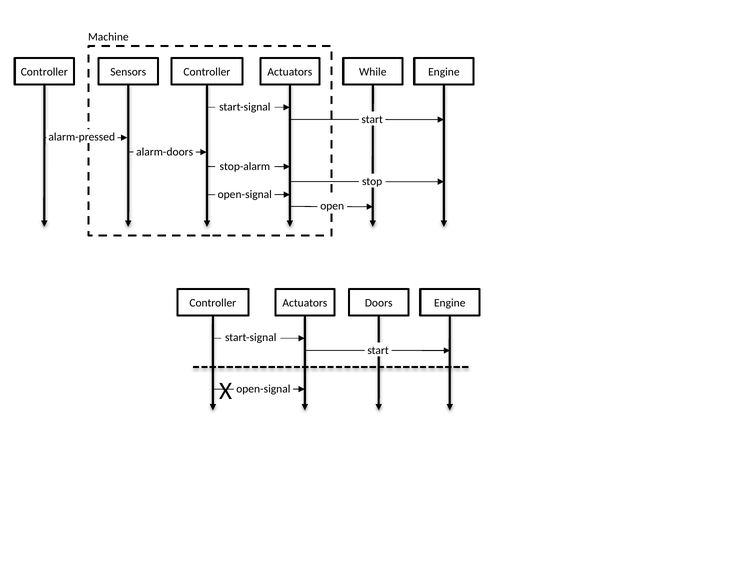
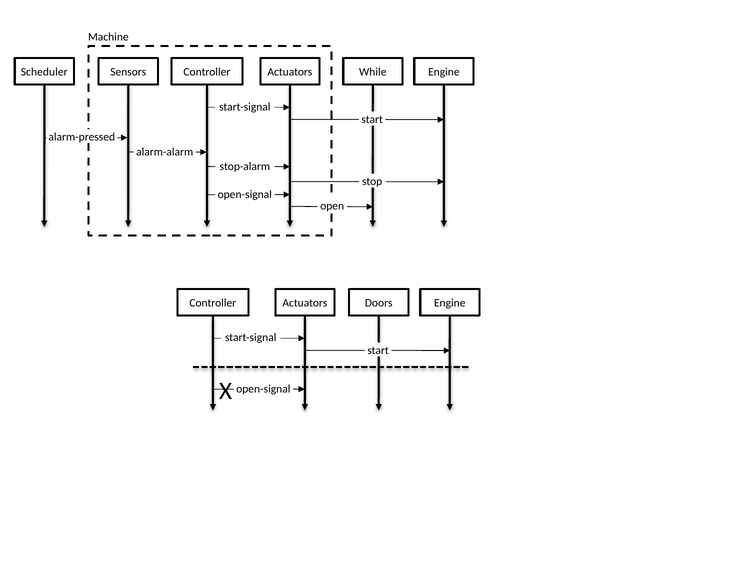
Controller at (44, 72): Controller -> Scheduler
alarm-doors: alarm-doors -> alarm-alarm
